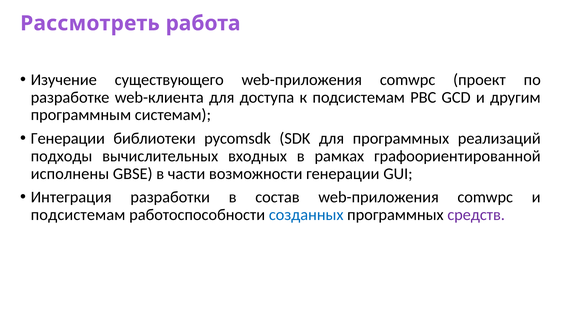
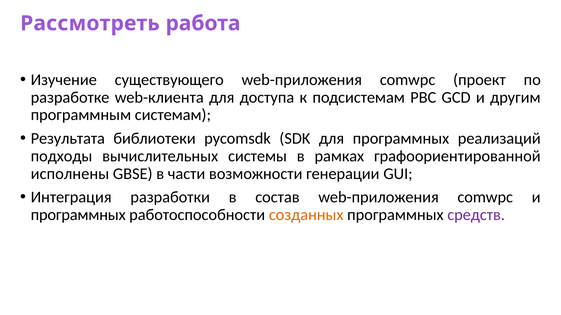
Генерации at (68, 139): Генерации -> Результата
входных: входных -> системы
подсистемам at (78, 215): подсистемам -> программных
созданных colour: blue -> orange
